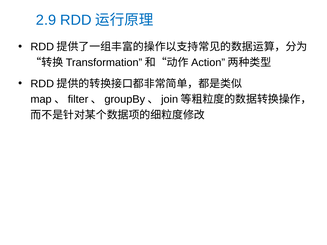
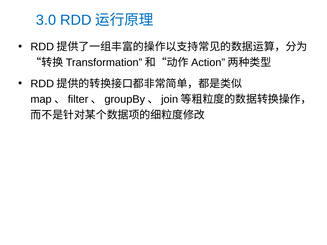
2.9: 2.9 -> 3.0
